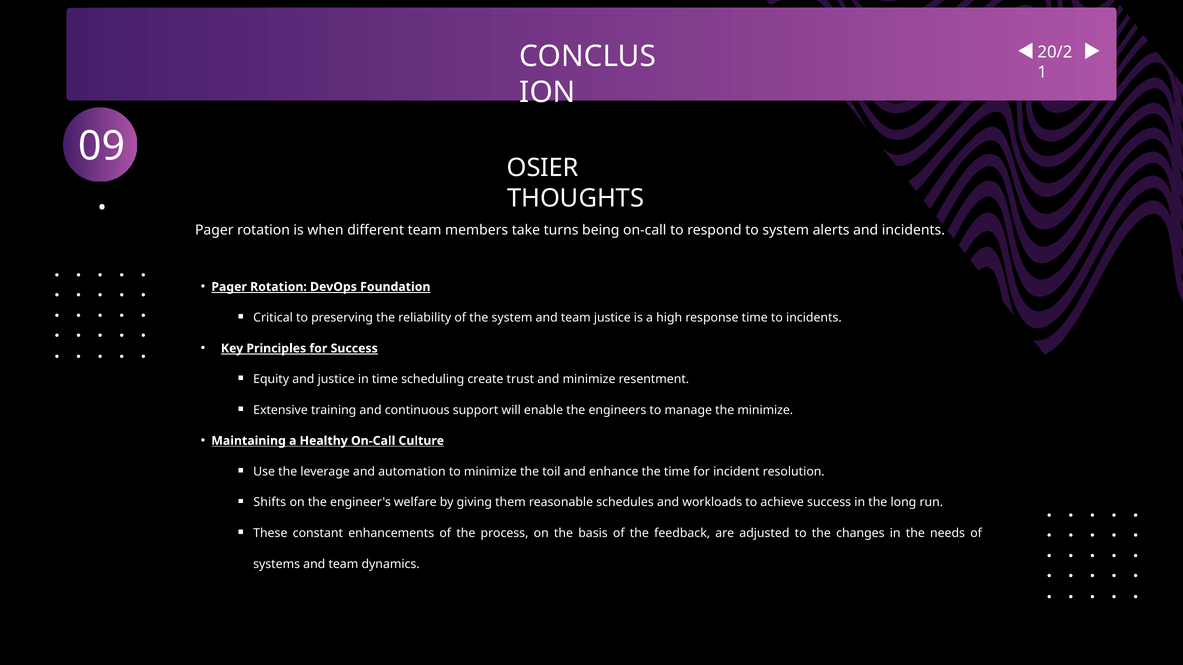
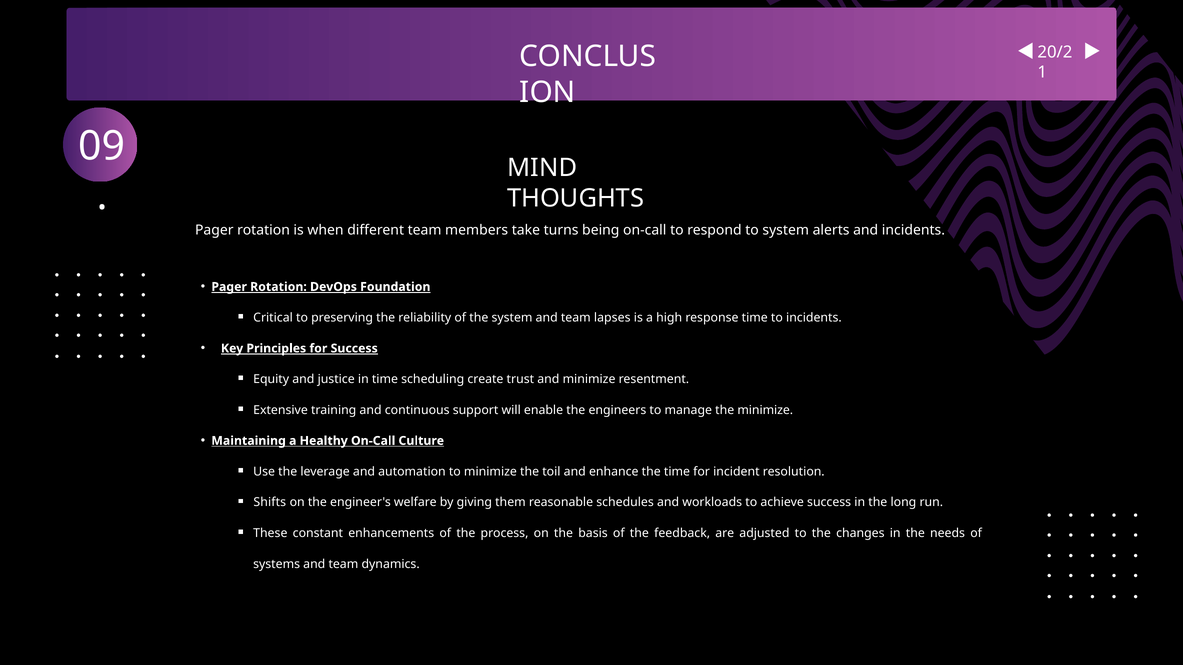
OSIER: OSIER -> MIND
team justice: justice -> lapses
